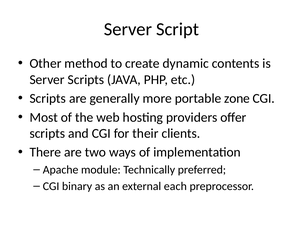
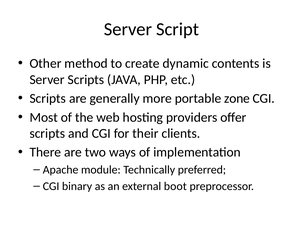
each: each -> boot
